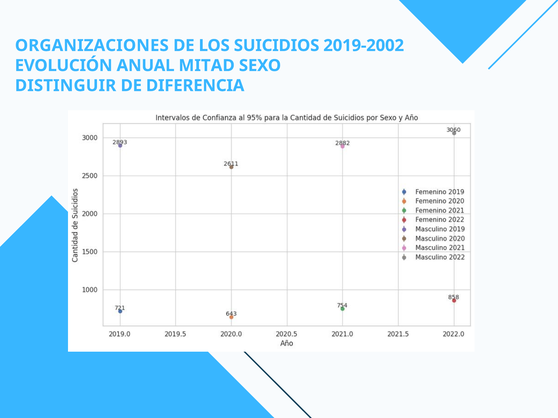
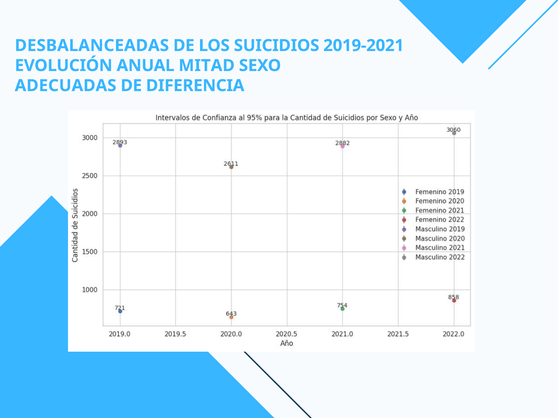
ORGANIZACIONES: ORGANIZACIONES -> DESBALANCEADAS
2019-2002: 2019-2002 -> 2019-2021
DISTINGUIR: DISTINGUIR -> ADECUADAS
